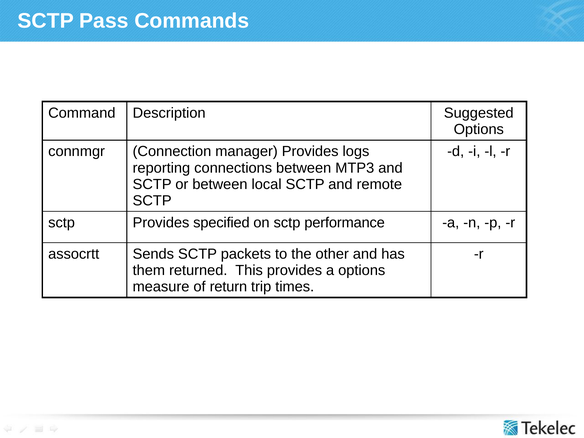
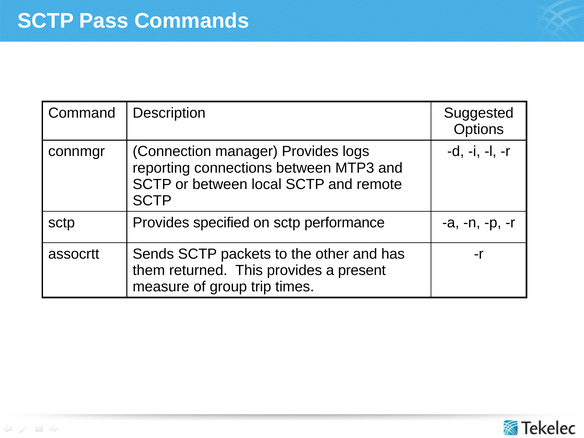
a options: options -> present
return: return -> group
